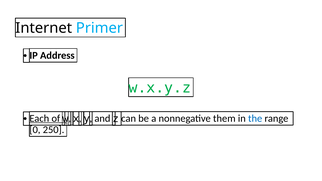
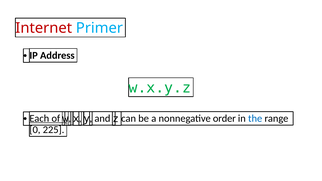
Internet colour: black -> red
them: them -> order
250: 250 -> 225
